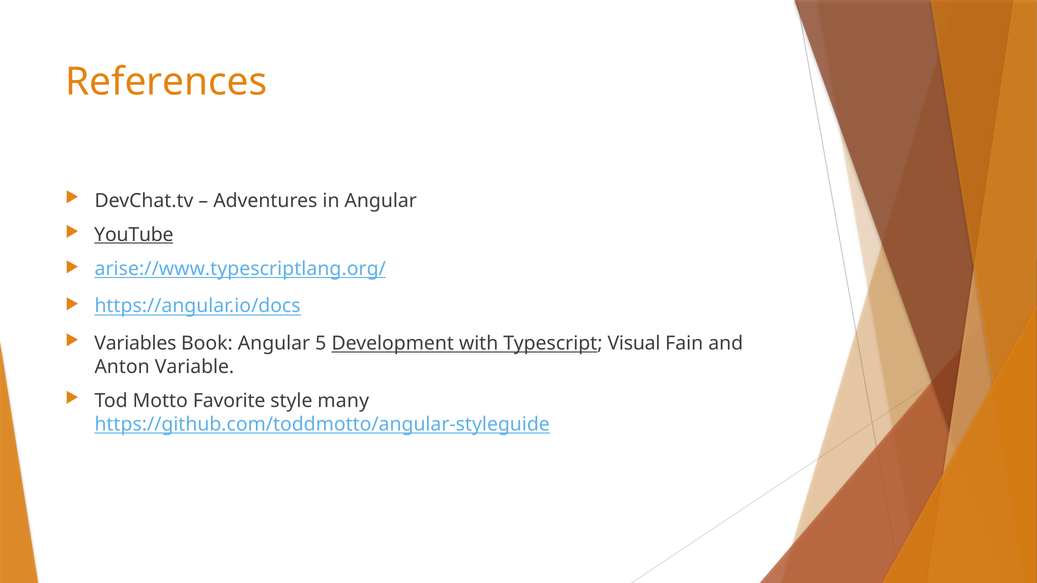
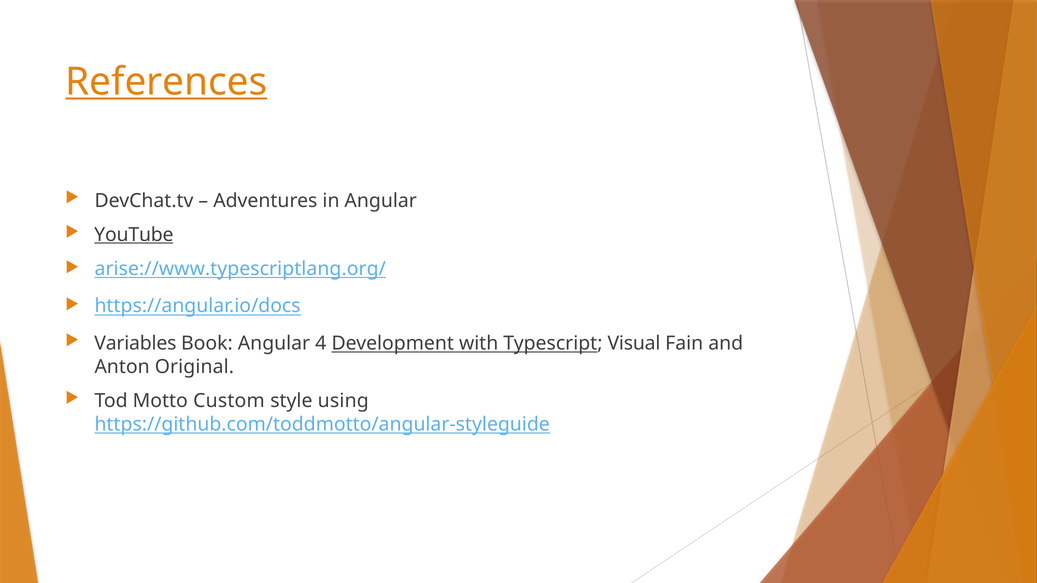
References underline: none -> present
5: 5 -> 4
Variable: Variable -> Original
Favorite: Favorite -> Custom
many: many -> using
